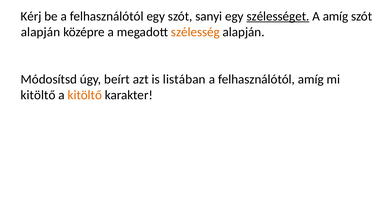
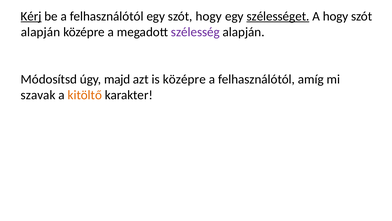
Kérj underline: none -> present
szót sanyi: sanyi -> hogy
A amíg: amíg -> hogy
szélesség colour: orange -> purple
beírt: beírt -> majd
is listában: listában -> középre
kitöltő at (38, 95): kitöltő -> szavak
